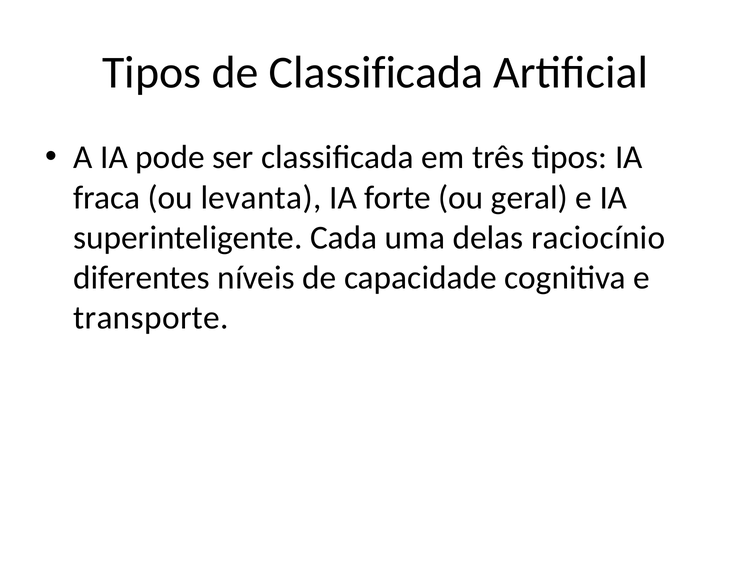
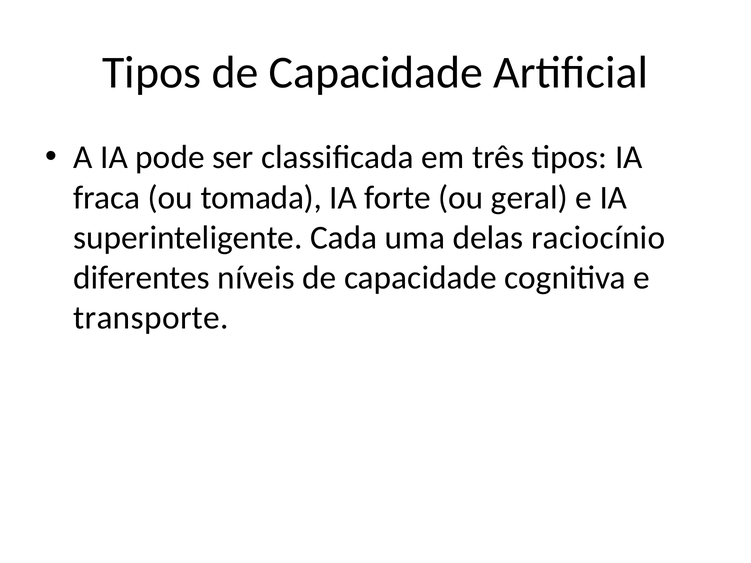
Tipos de Classificada: Classificada -> Capacidade
levanta: levanta -> tomada
